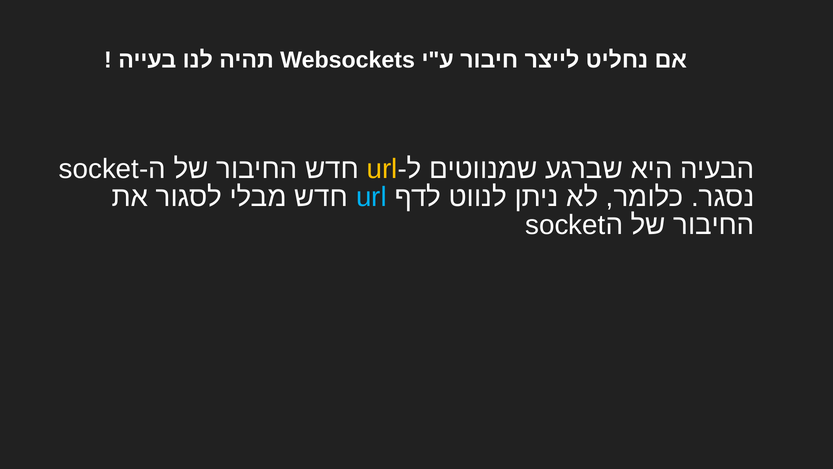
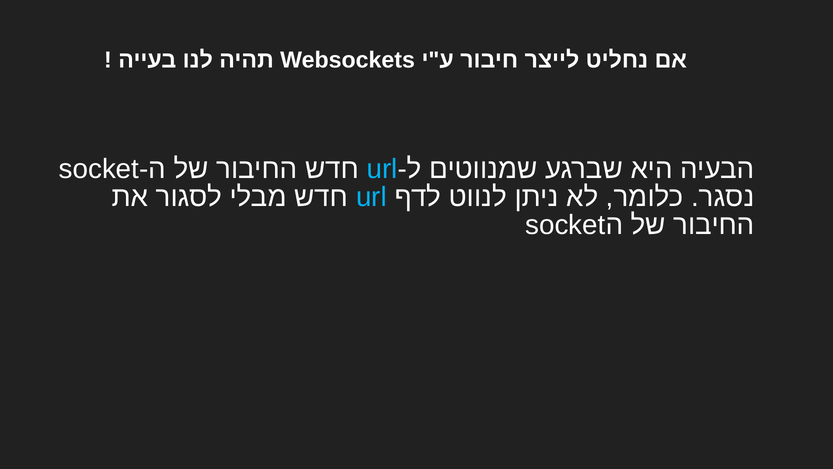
url at (382, 169) colour: yellow -> light blue
